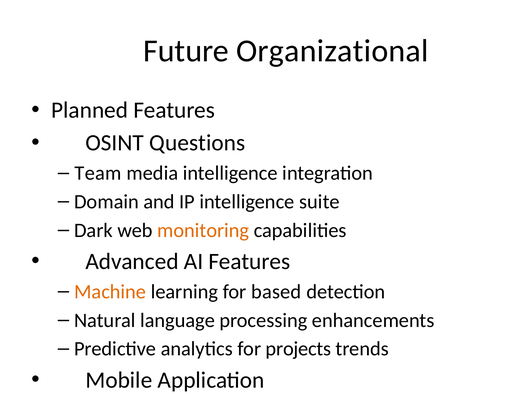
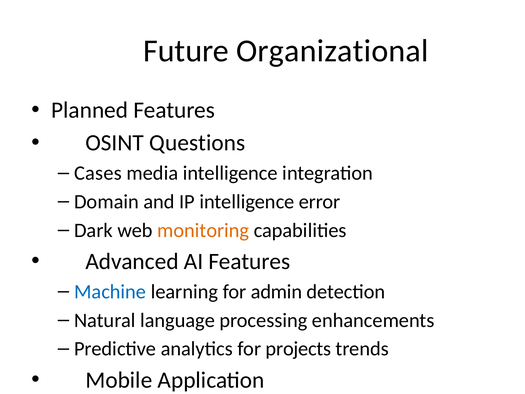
Team at (98, 173): Team -> Cases
suite: suite -> error
Machine colour: orange -> blue
based: based -> admin
